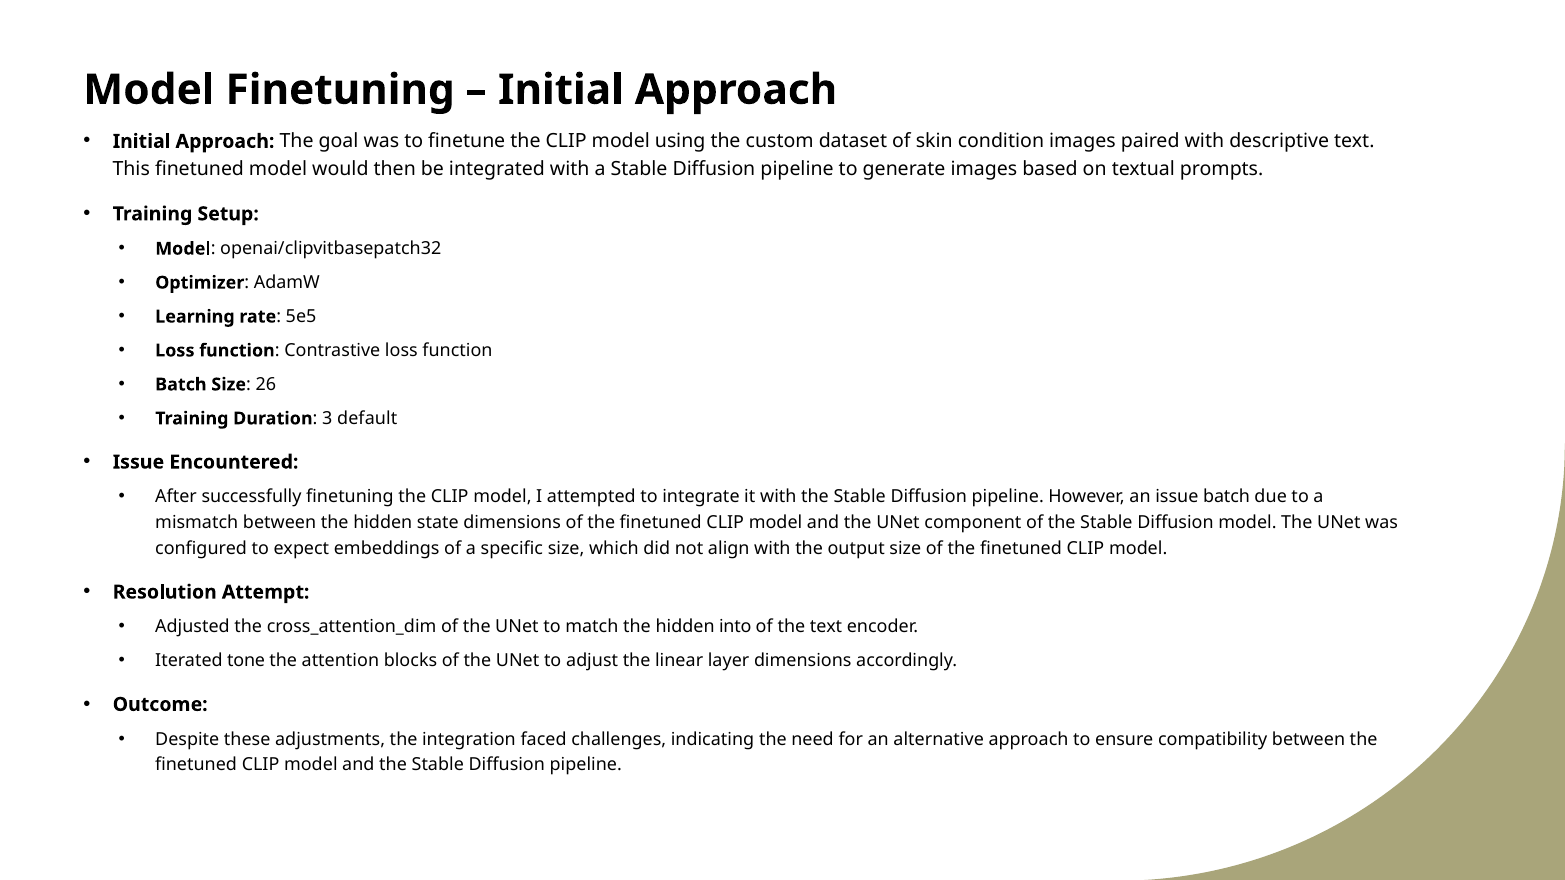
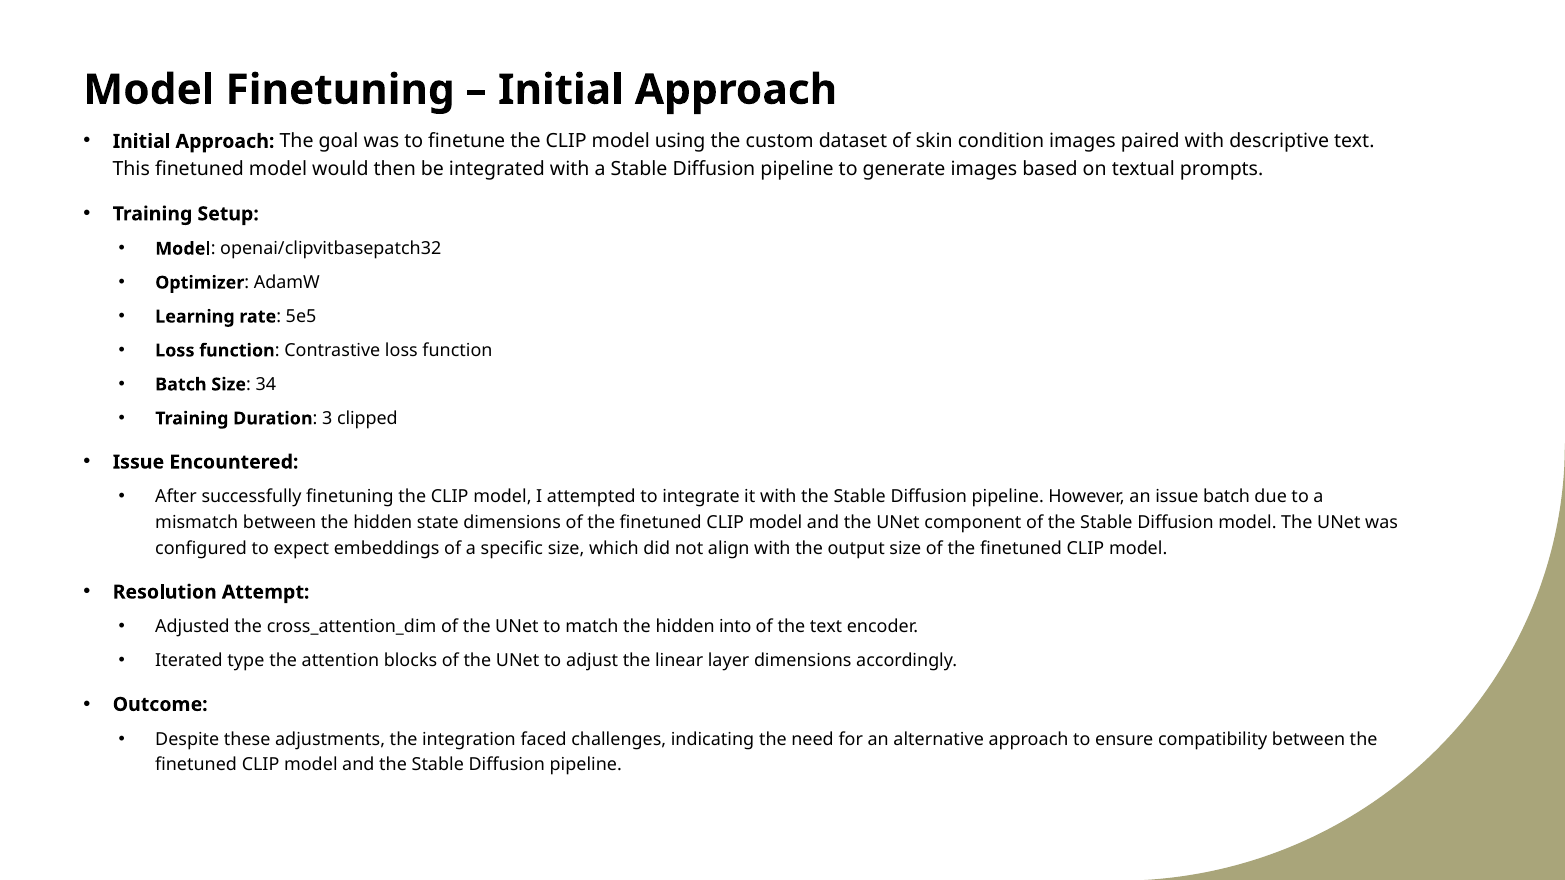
26: 26 -> 34
default: default -> clipped
tone: tone -> type
